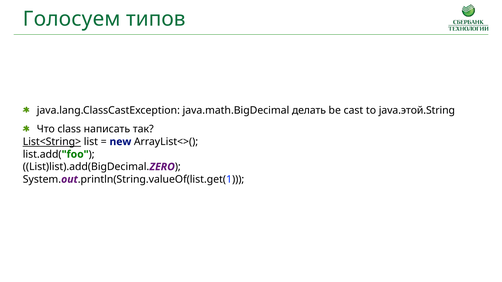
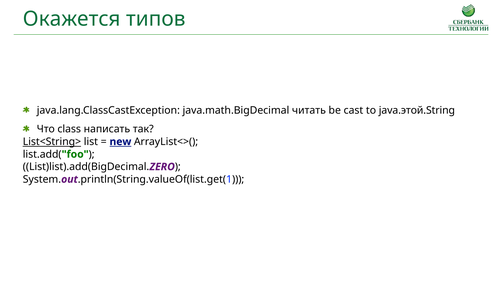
Голосуем: Голосуем -> Окажется
делать: делать -> читать
new underline: none -> present
